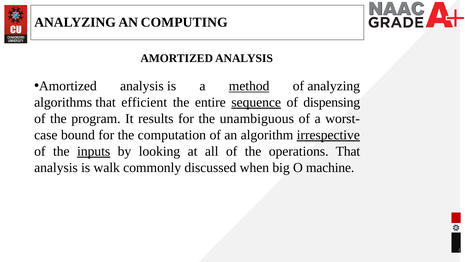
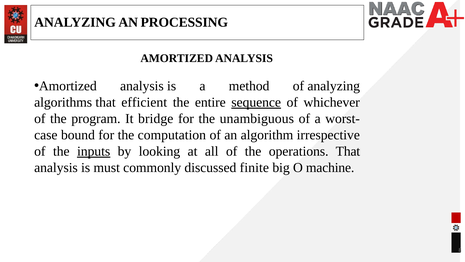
COMPUTING: COMPUTING -> PROCESSING
method underline: present -> none
dispensing: dispensing -> whichever
results: results -> bridge
irrespective underline: present -> none
walk: walk -> must
when: when -> finite
